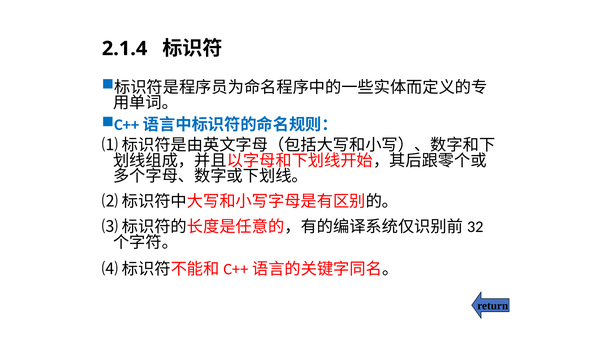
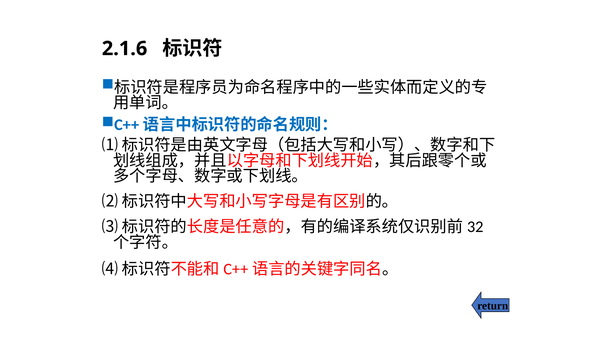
2.1.4: 2.1.4 -> 2.1.6
